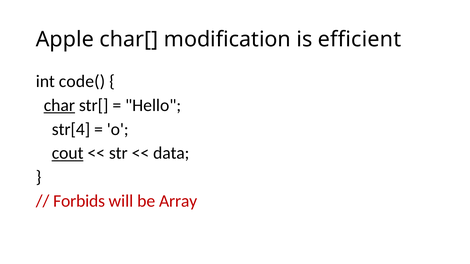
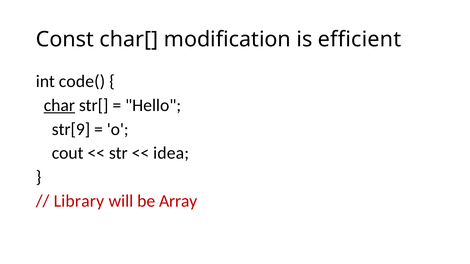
Apple: Apple -> Const
str[4: str[4 -> str[9
cout underline: present -> none
data: data -> idea
Forbids: Forbids -> Library
